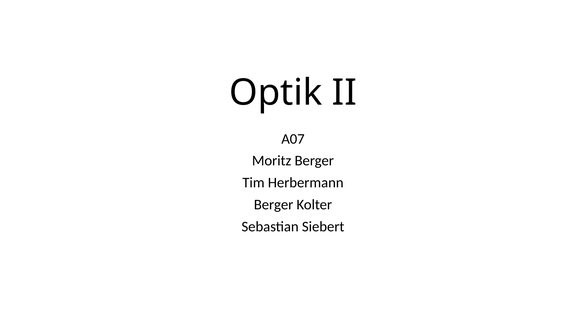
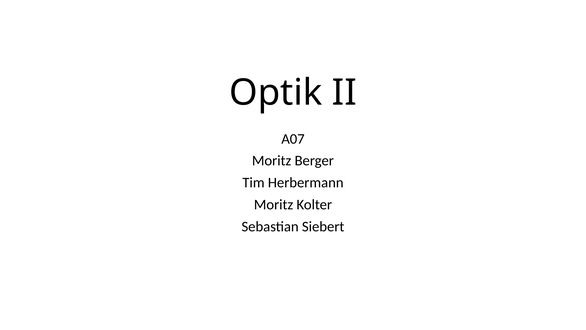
Berger at (274, 204): Berger -> Moritz
